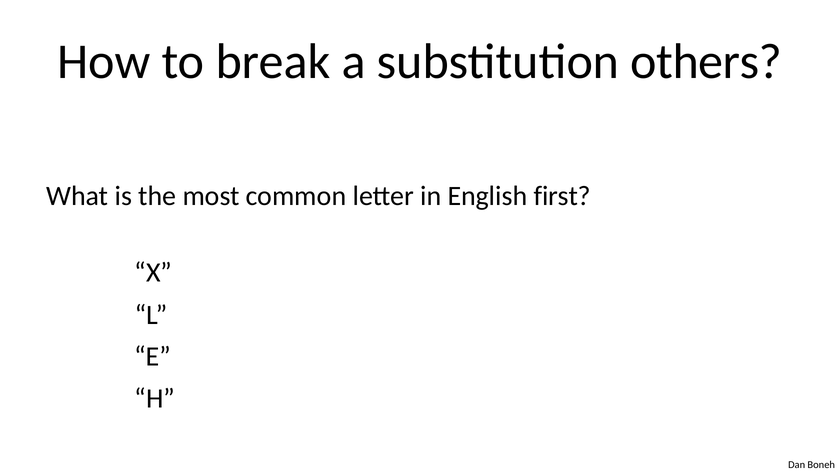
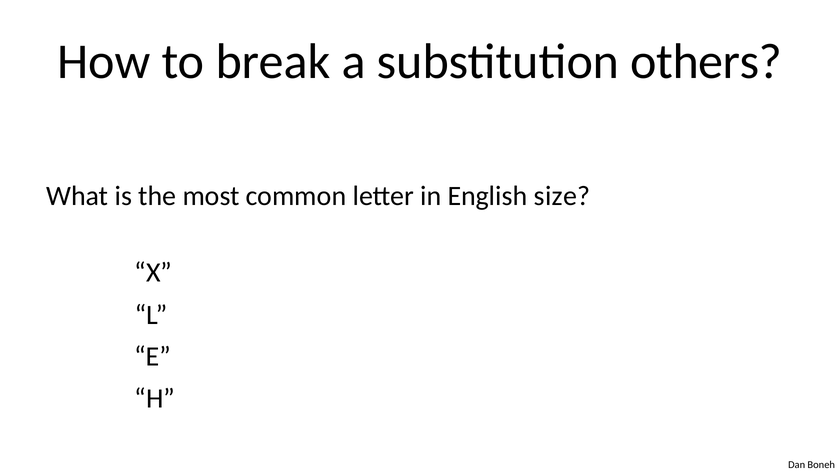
first: first -> size
